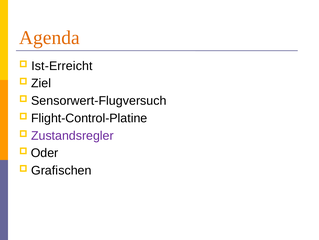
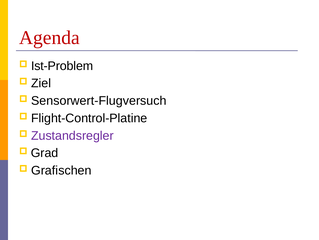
Agenda colour: orange -> red
Ist-Erreicht: Ist-Erreicht -> Ist-Problem
Oder: Oder -> Grad
